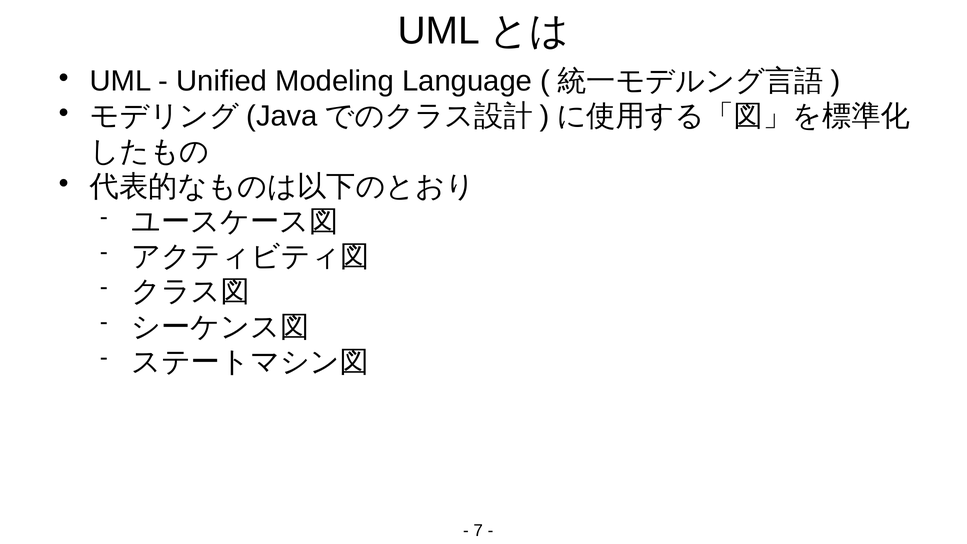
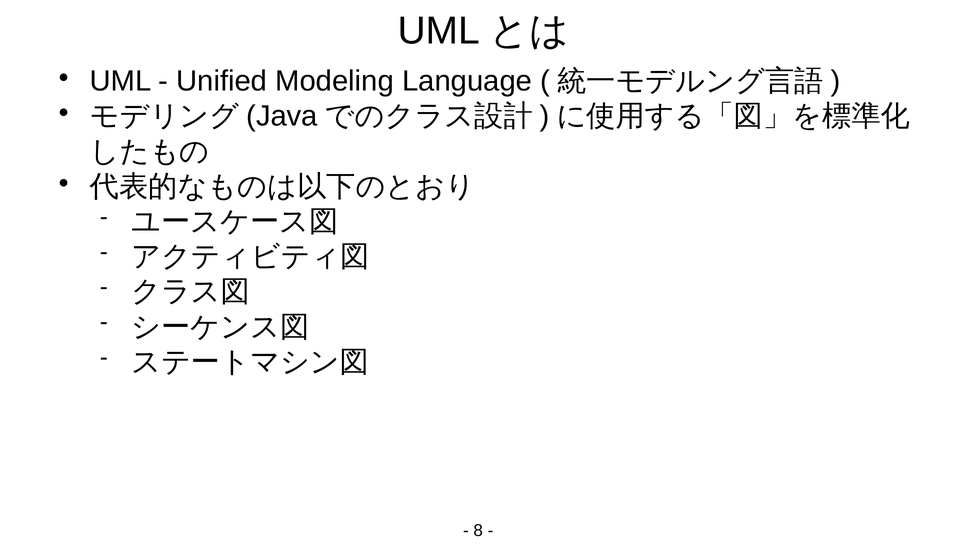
7: 7 -> 8
